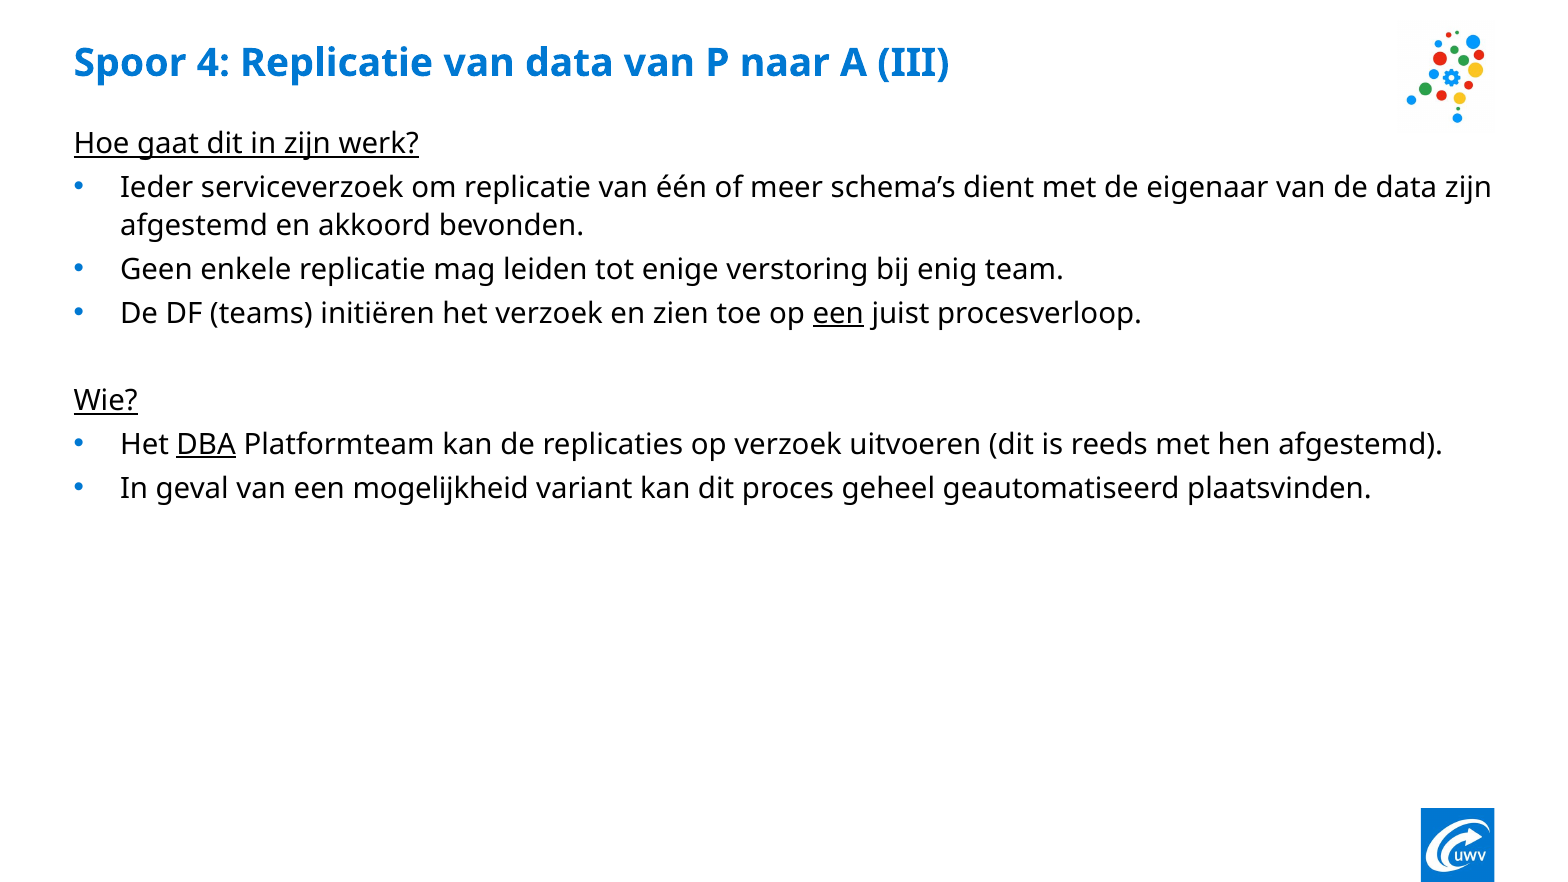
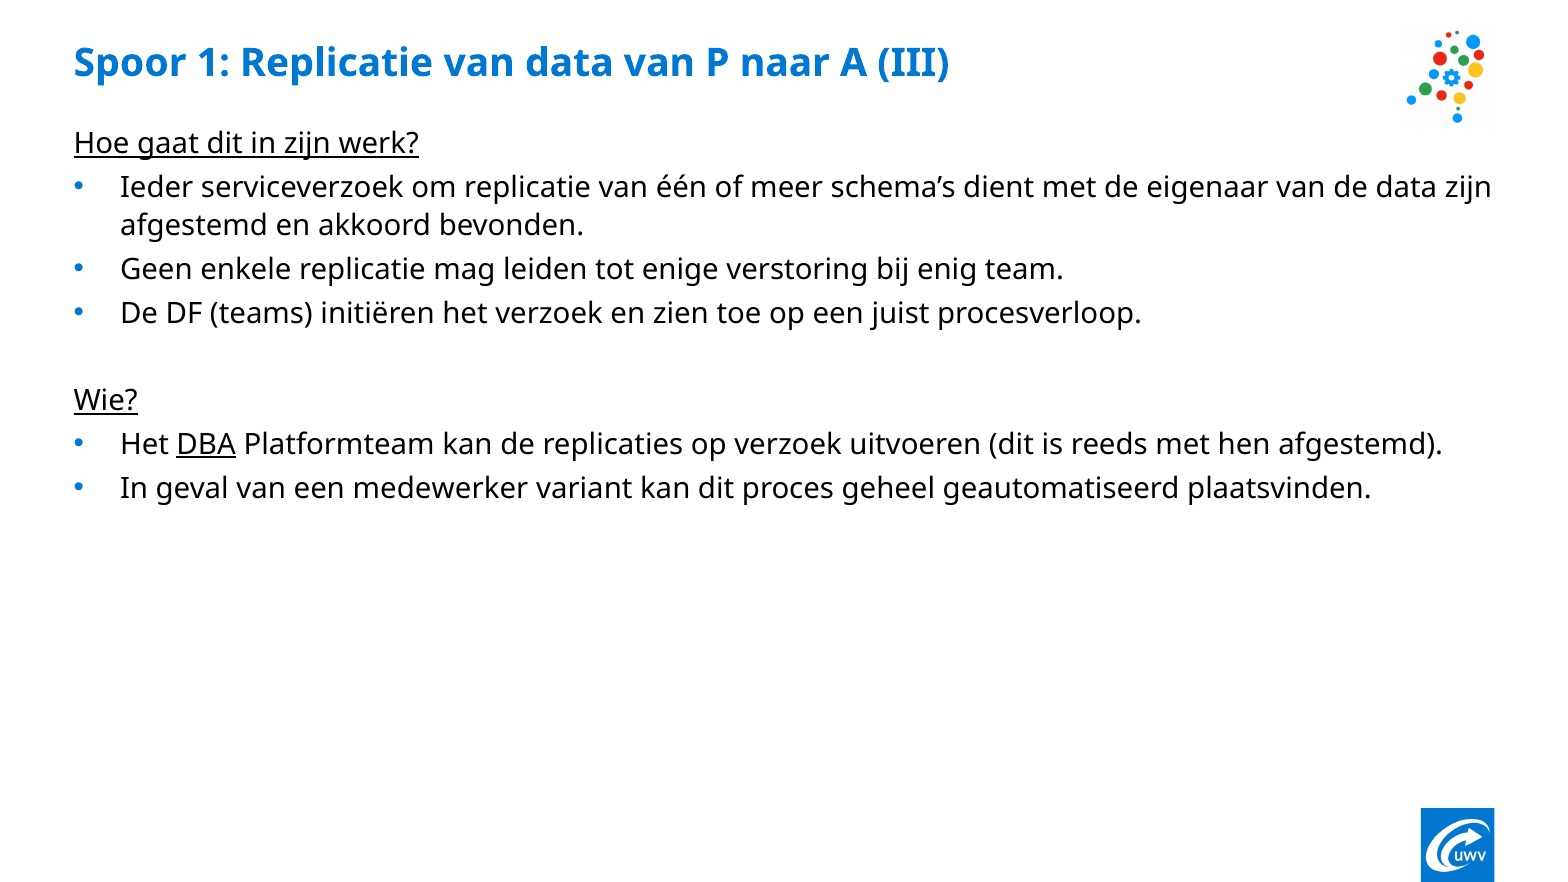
4: 4 -> 1
een at (838, 314) underline: present -> none
mogelijkheid: mogelijkheid -> medewerker
